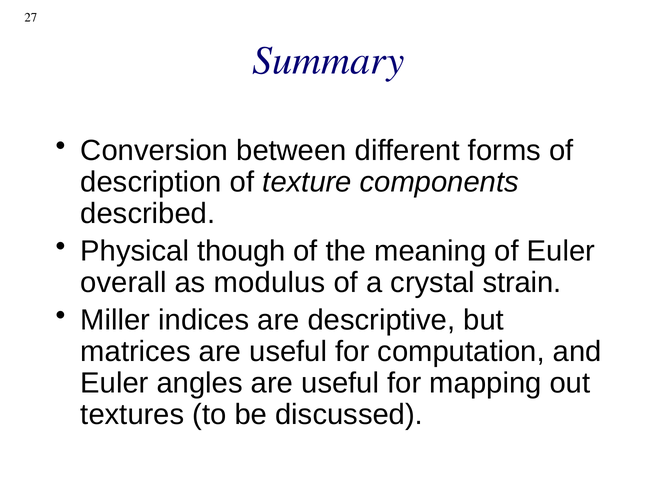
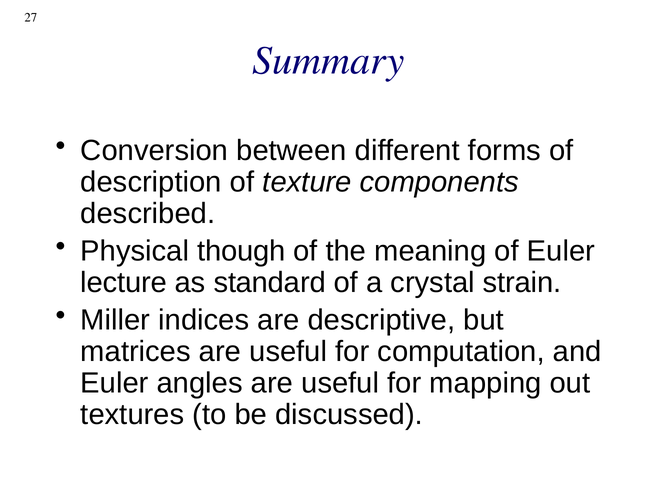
overall: overall -> lecture
modulus: modulus -> standard
